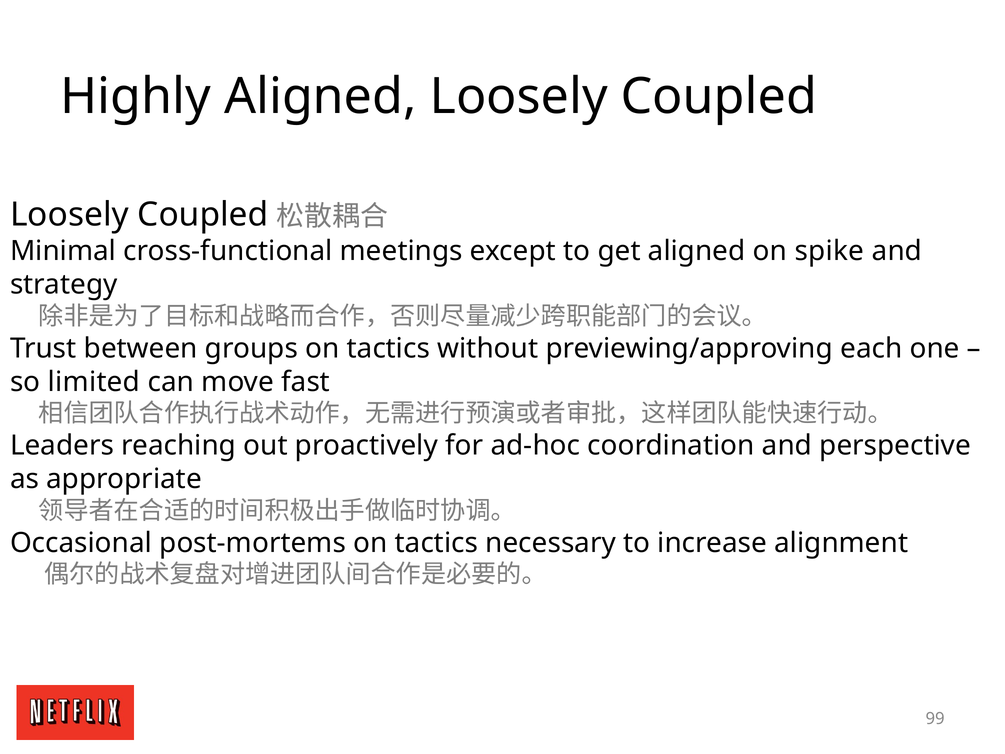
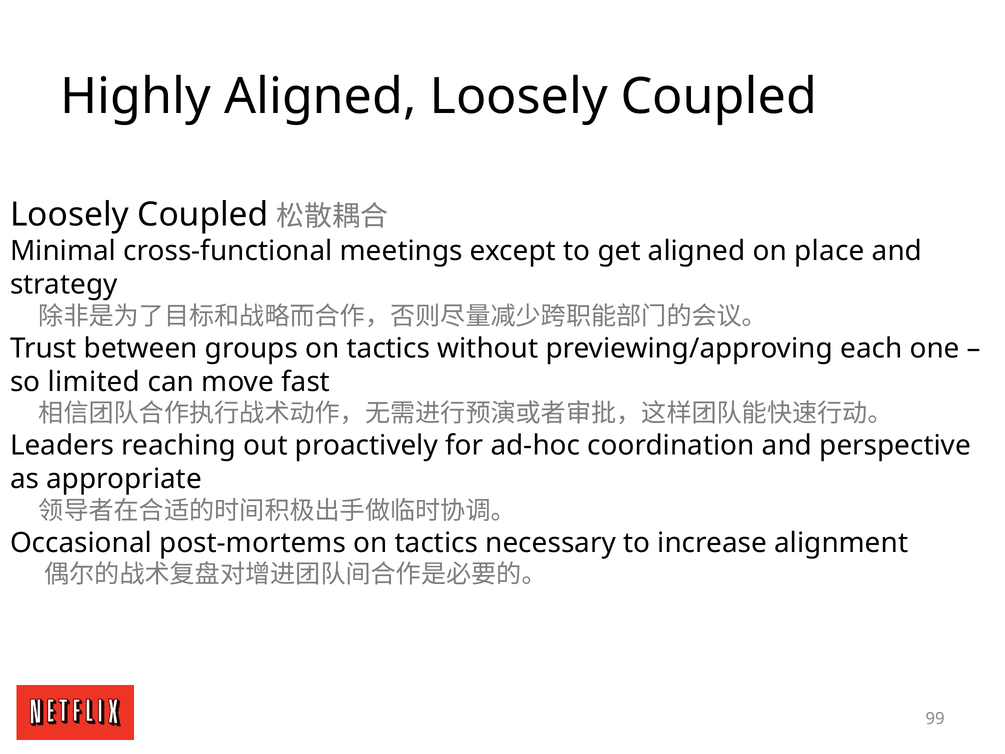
spike: spike -> place
